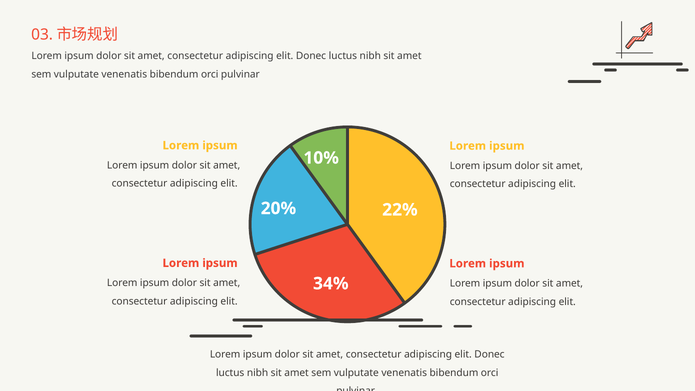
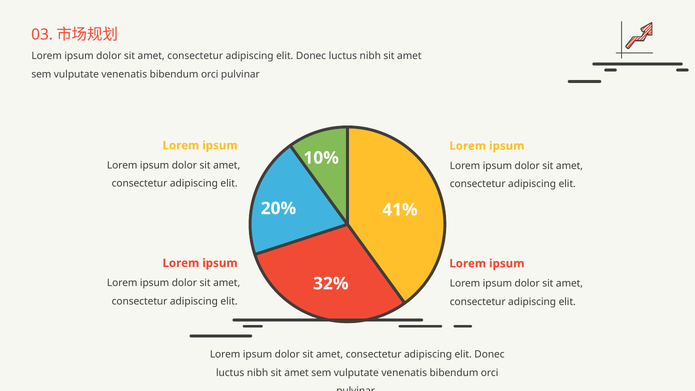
22%: 22% -> 41%
34%: 34% -> 32%
